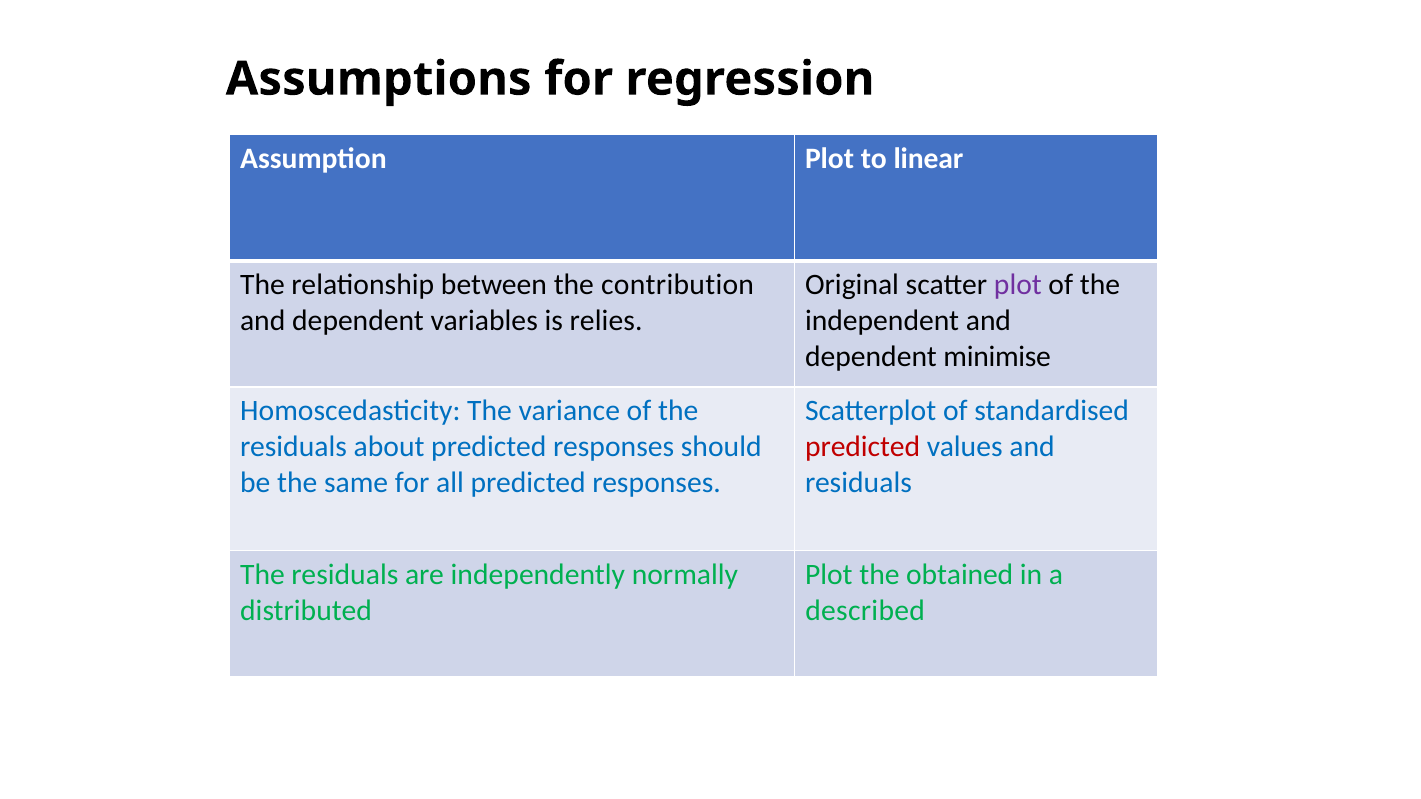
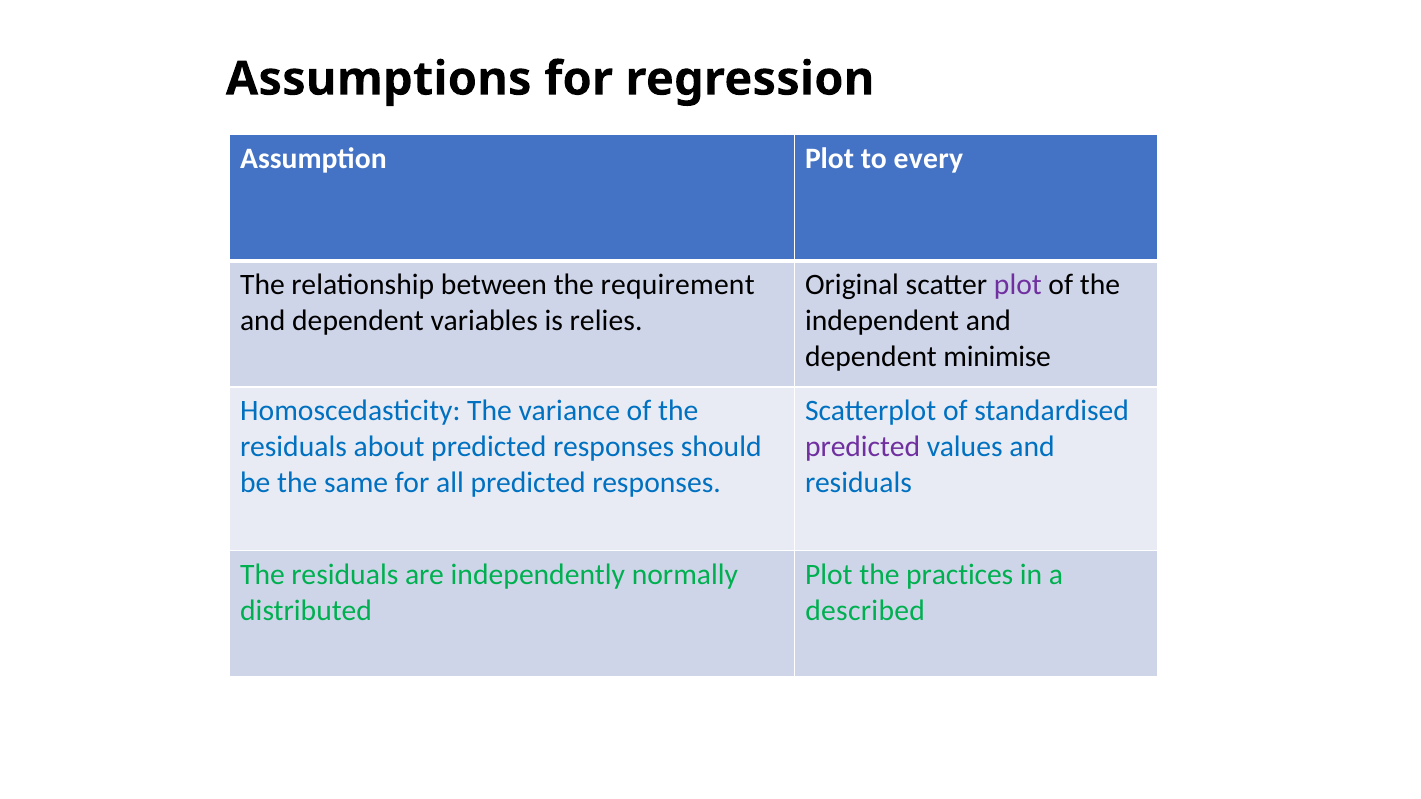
linear: linear -> every
contribution: contribution -> requirement
predicted at (863, 447) colour: red -> purple
obtained: obtained -> practices
